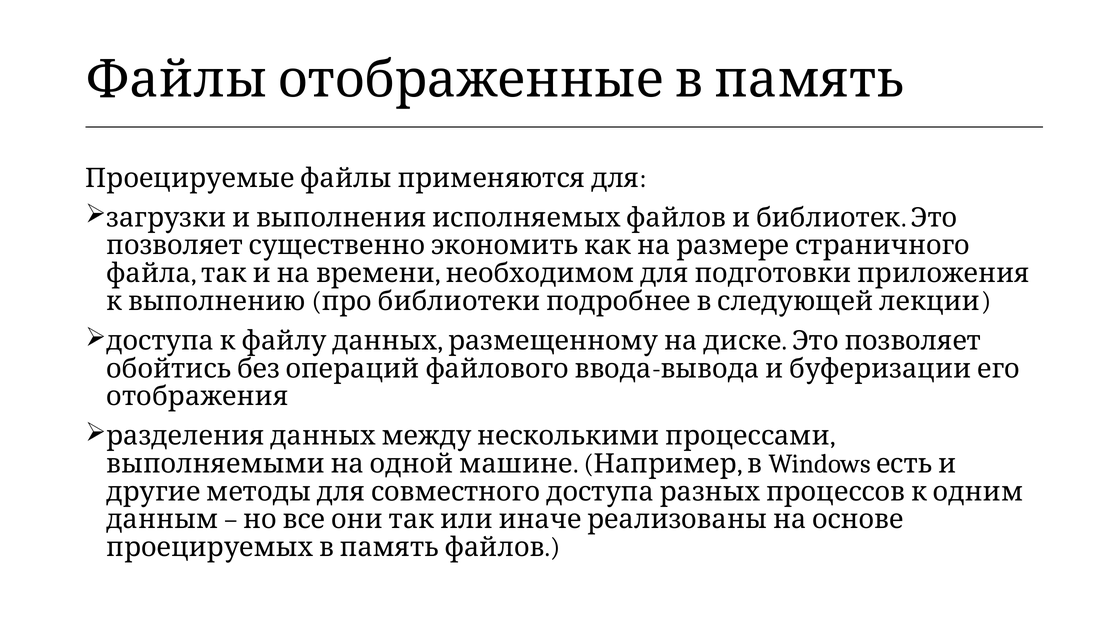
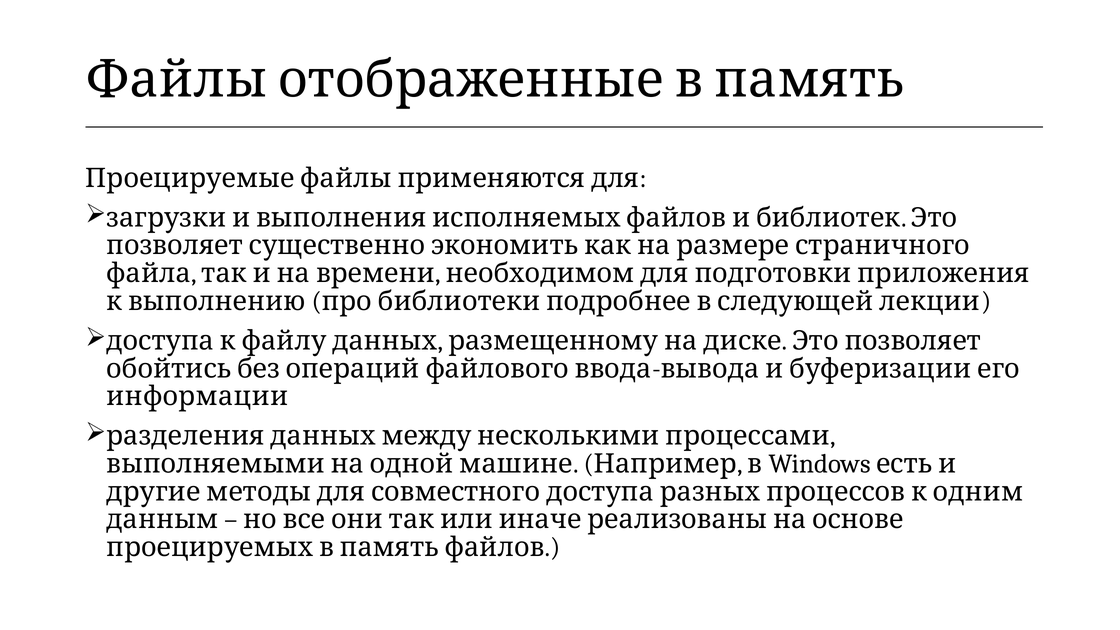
отображения: отображения -> информации
